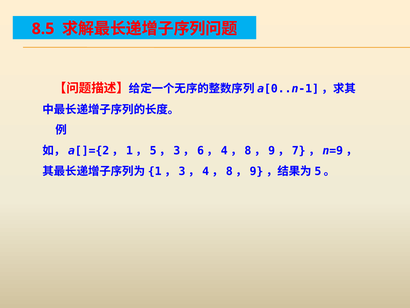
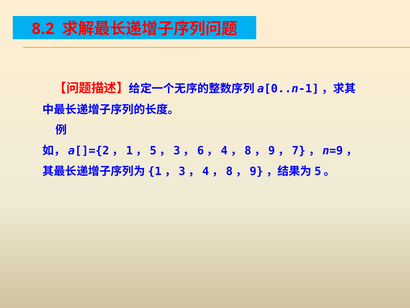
8.5: 8.5 -> 8.2
